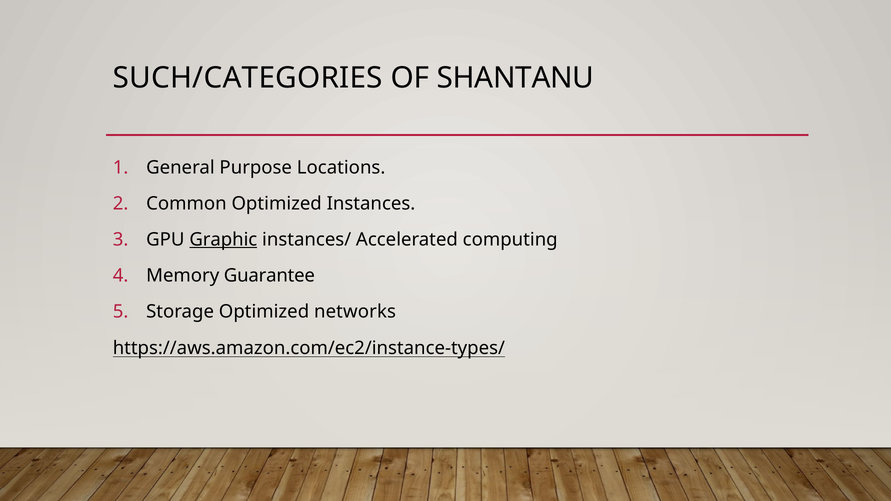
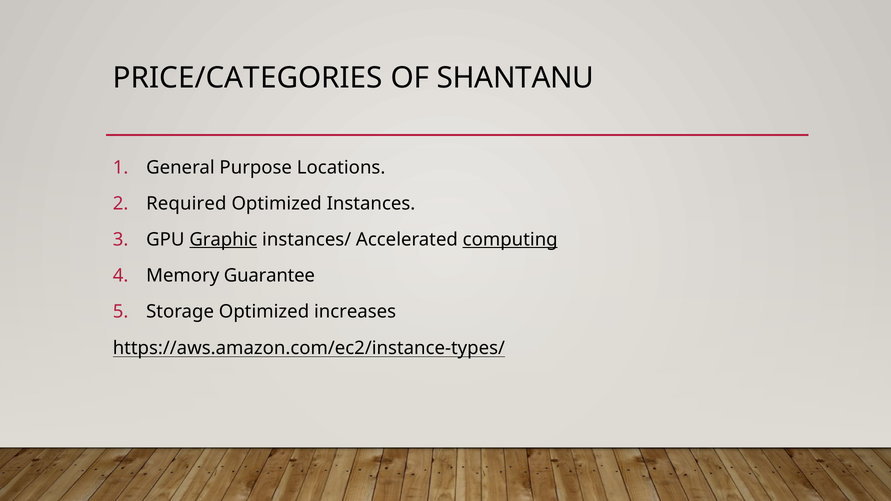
SUCH/CATEGORIES: SUCH/CATEGORIES -> PRICE/CATEGORIES
Common: Common -> Required
computing underline: none -> present
networks: networks -> increases
